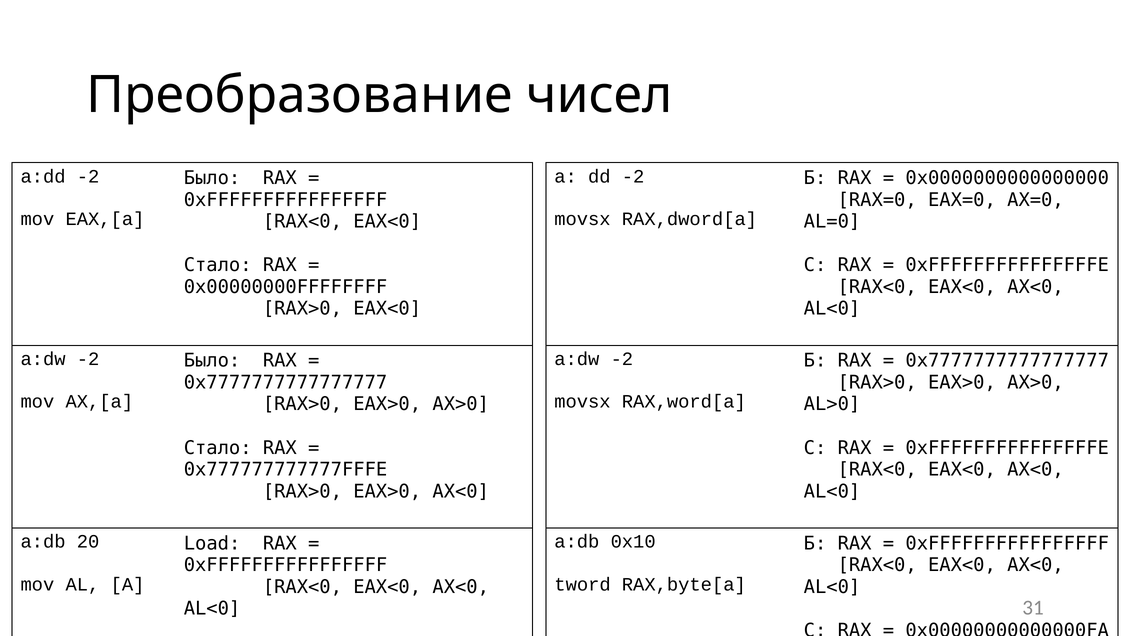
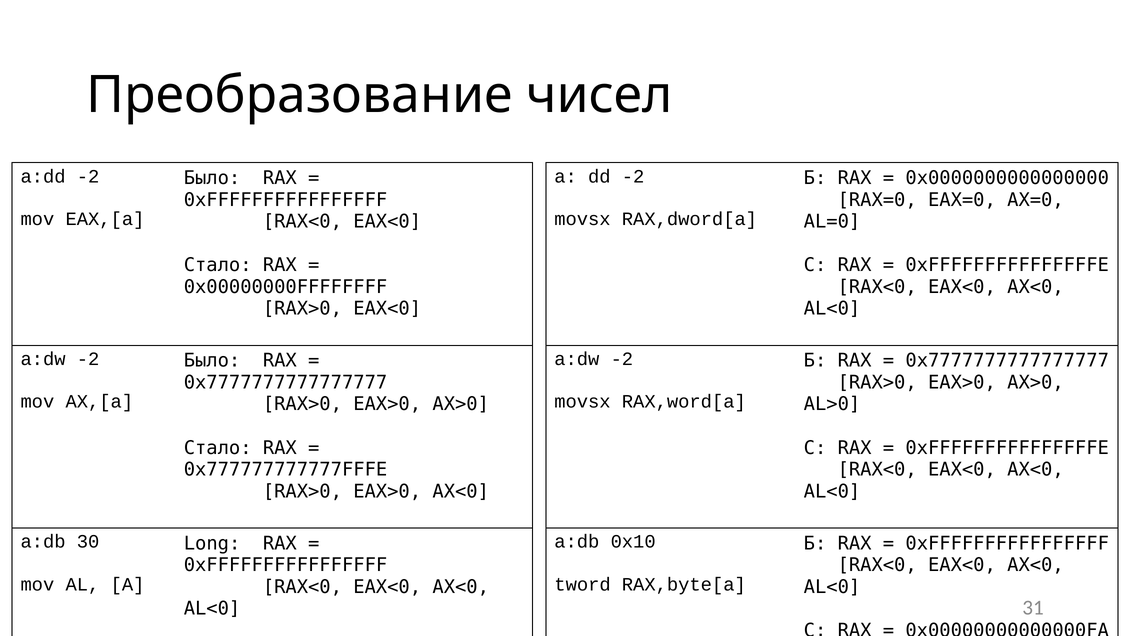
20: 20 -> 30
Load: Load -> Long
